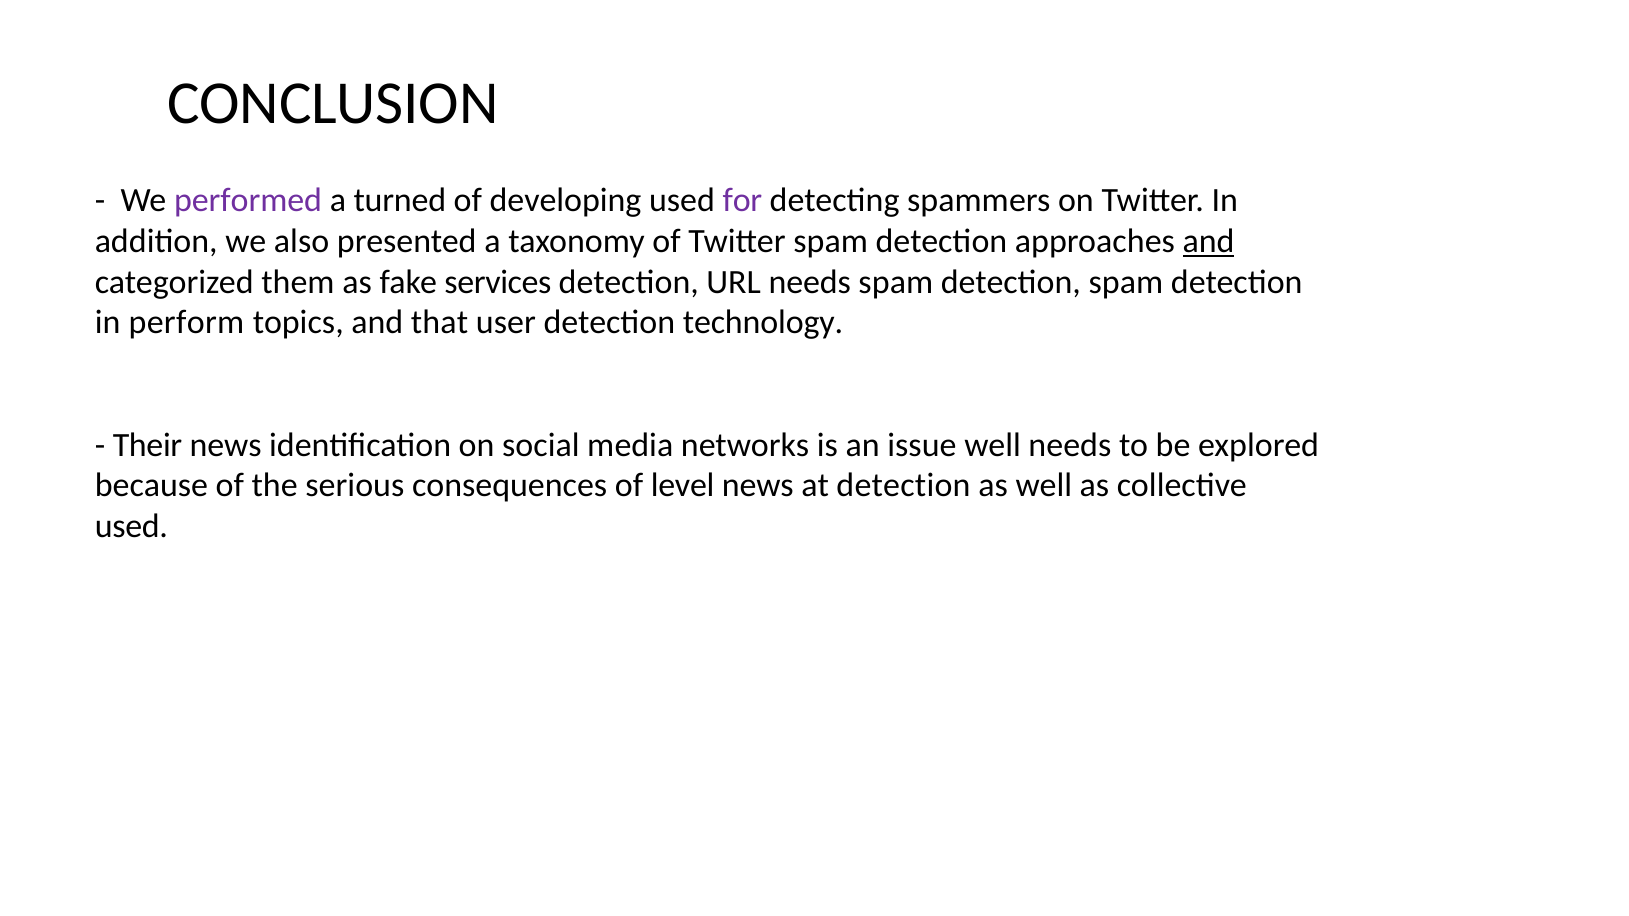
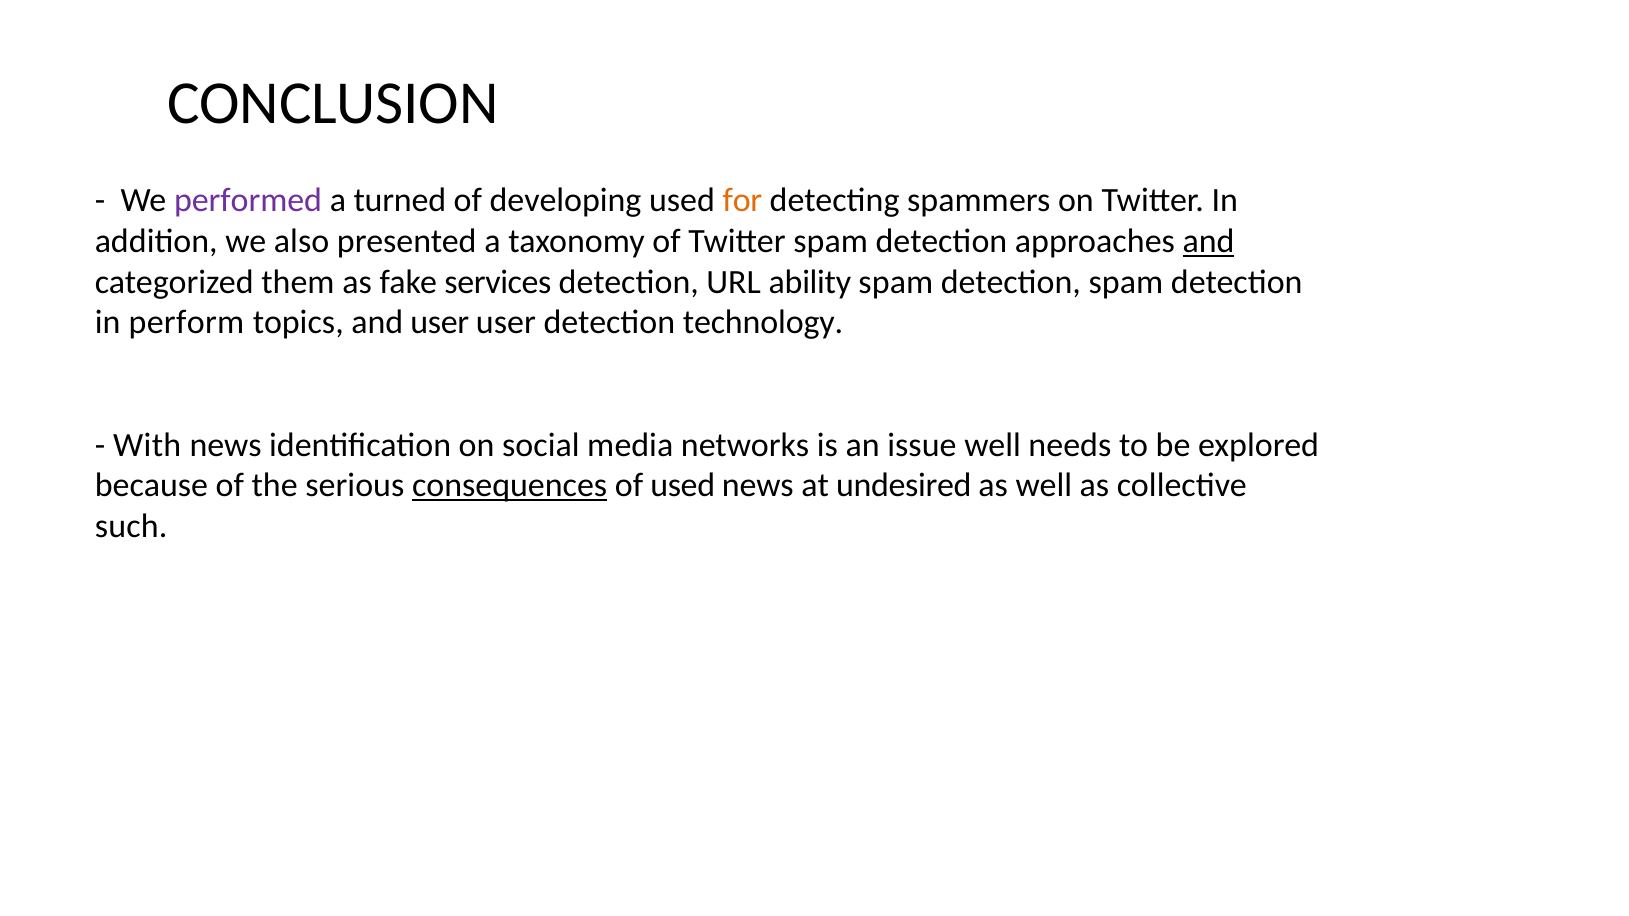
for colour: purple -> orange
URL needs: needs -> ability
and that: that -> user
Their: Their -> With
consequences underline: none -> present
of level: level -> used
at detection: detection -> undesired
used at (131, 527): used -> such
